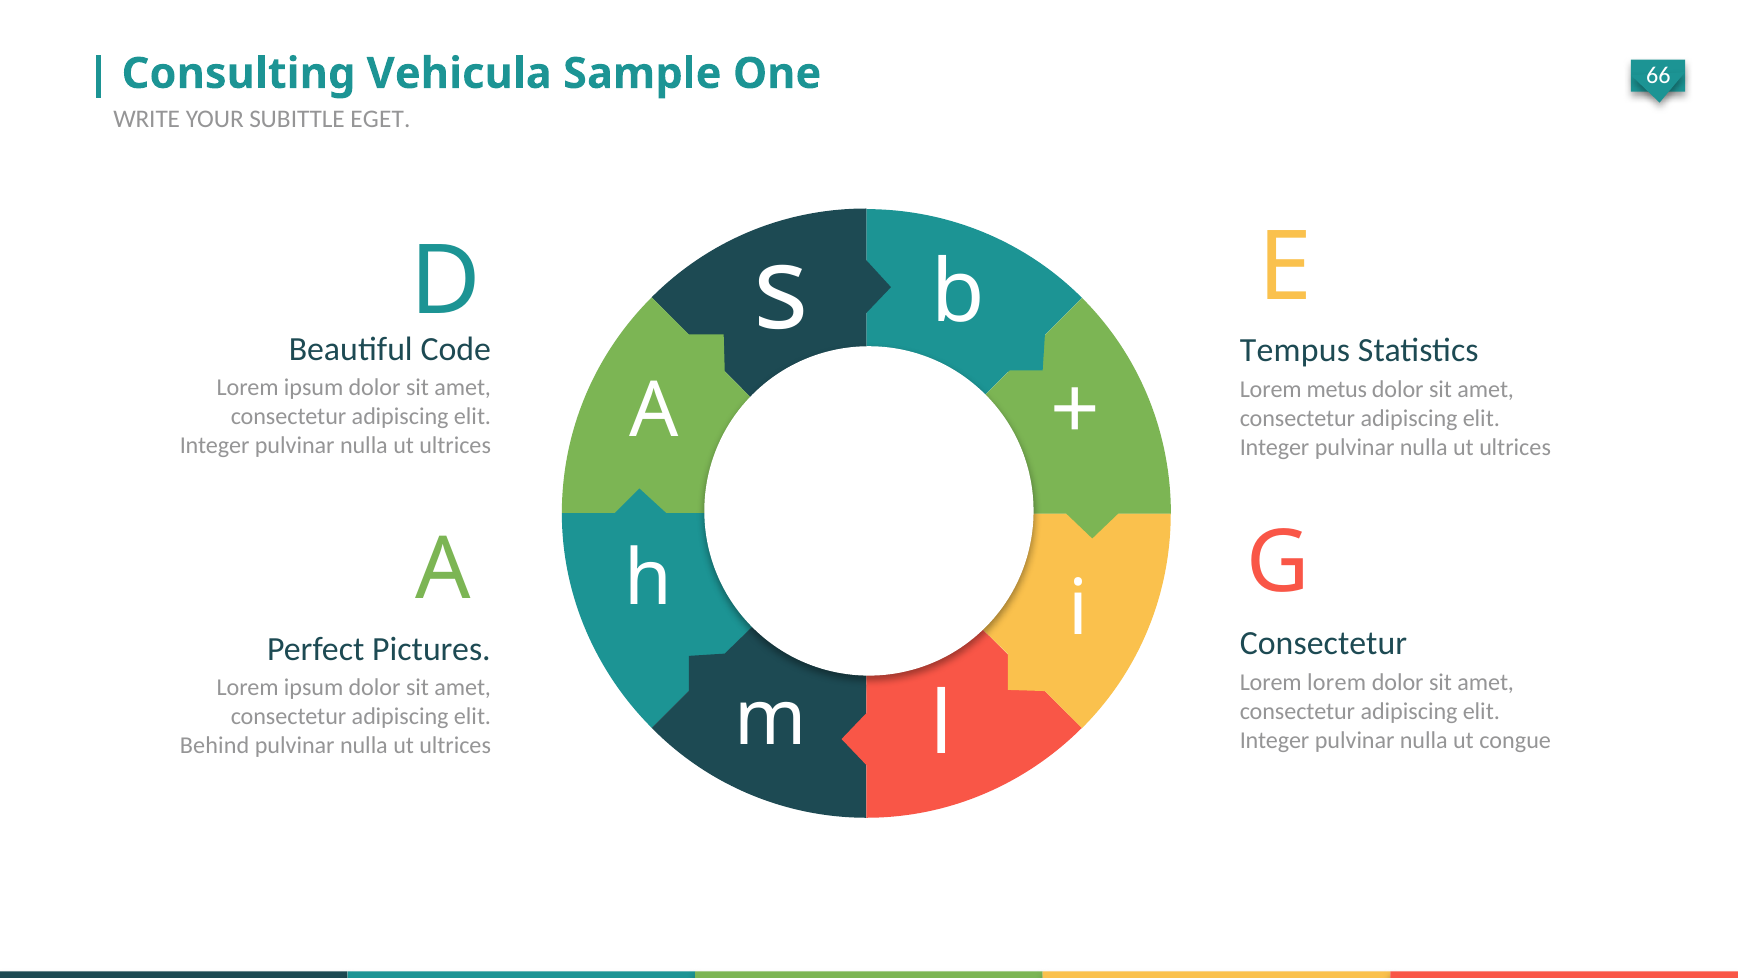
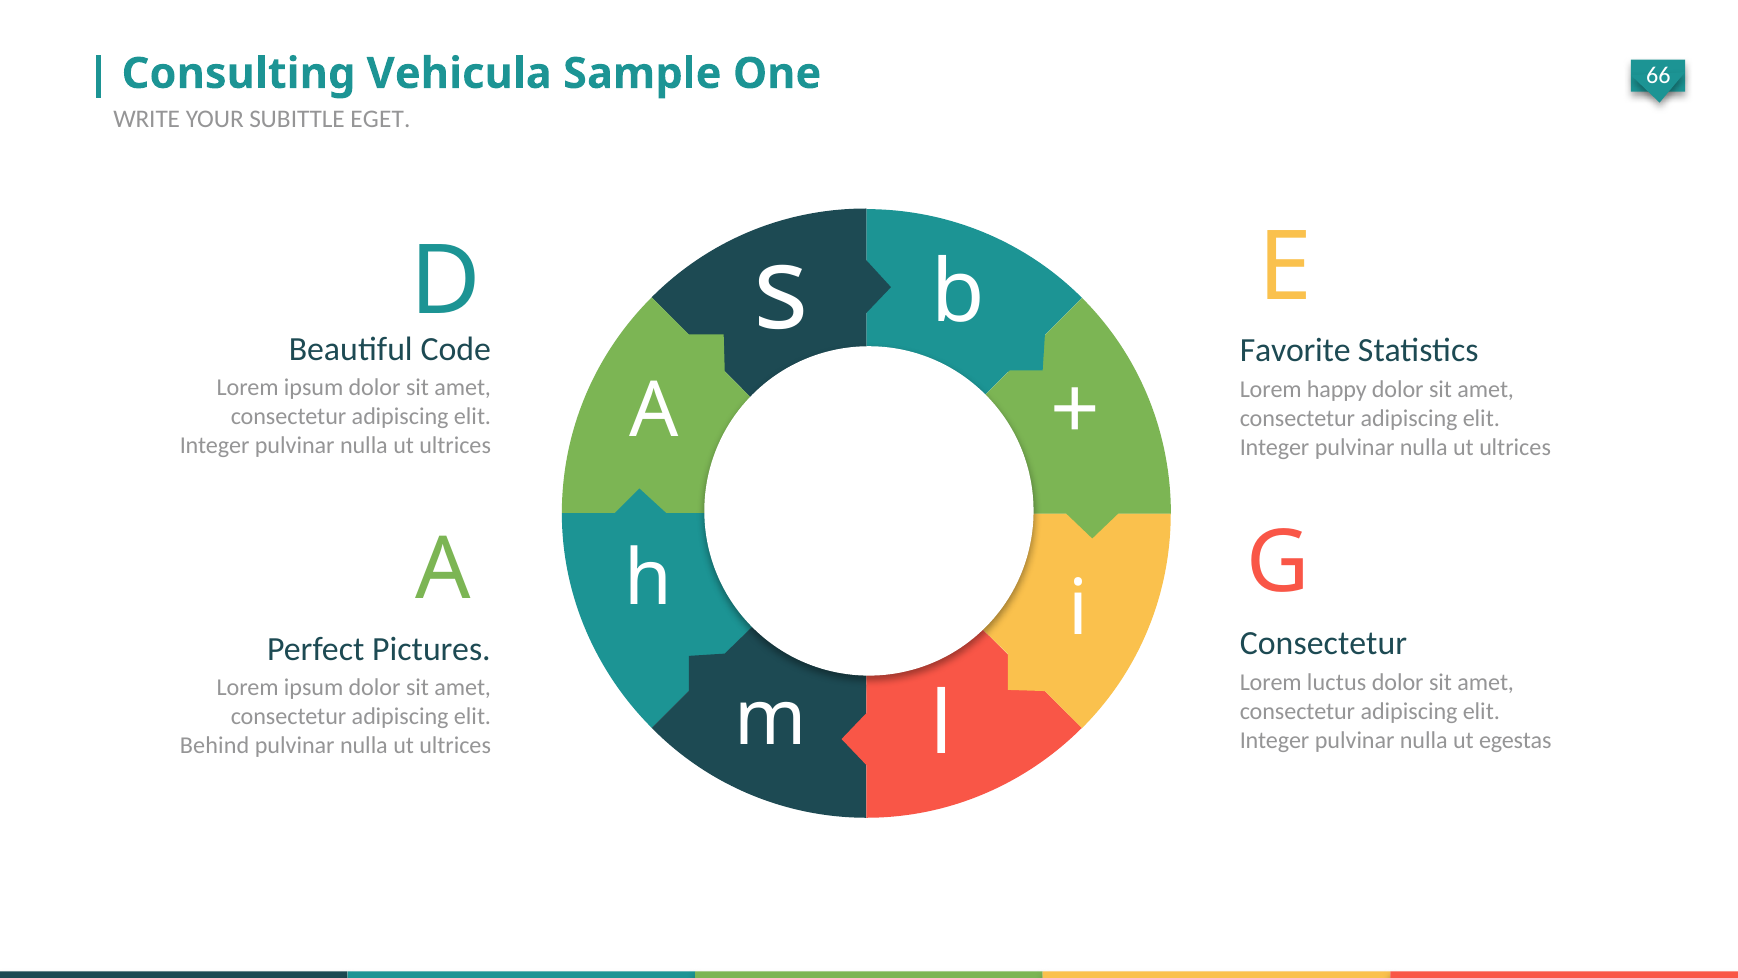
Tempus: Tempus -> Favorite
metus: metus -> happy
Lorem lorem: lorem -> luctus
congue: congue -> egestas
